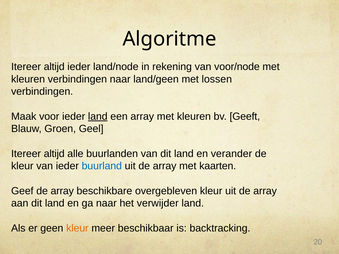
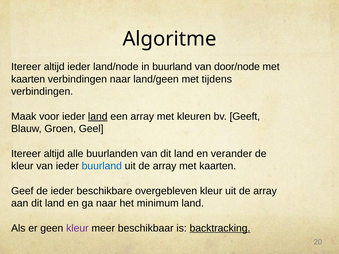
in rekening: rekening -> buurland
voor/node: voor/node -> door/node
kleuren at (28, 79): kleuren -> kaarten
lossen: lossen -> tijdens
Geef de array: array -> ieder
verwijder: verwijder -> minimum
kleur at (77, 228) colour: orange -> purple
backtracking underline: none -> present
